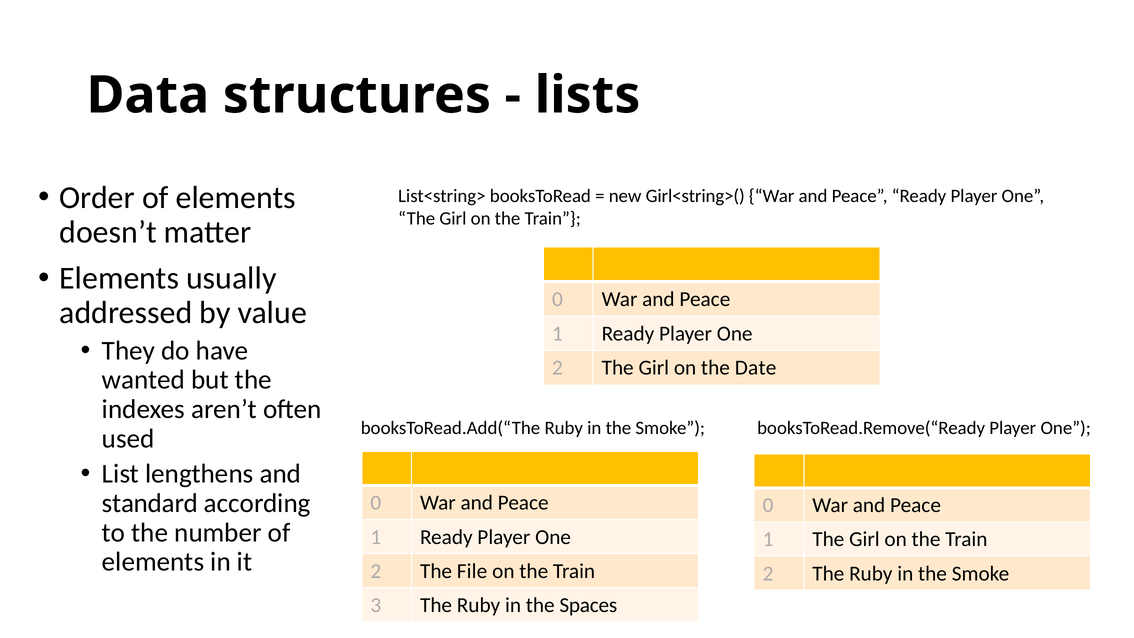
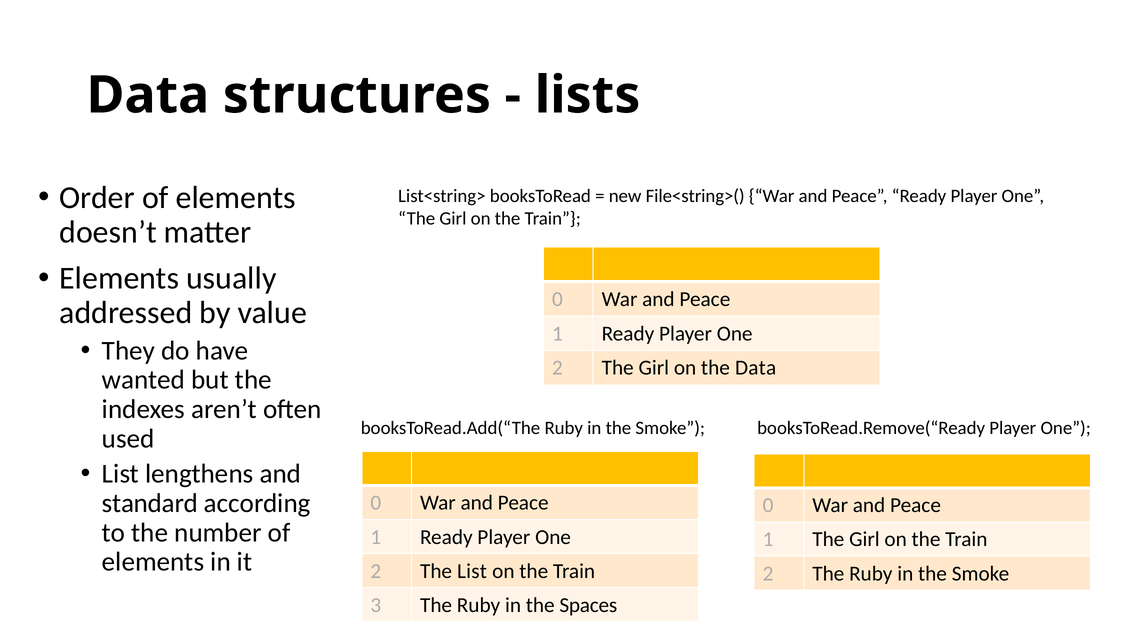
Girl<string>(: Girl<string>( -> File<string>(
the Date: Date -> Data
The File: File -> List
